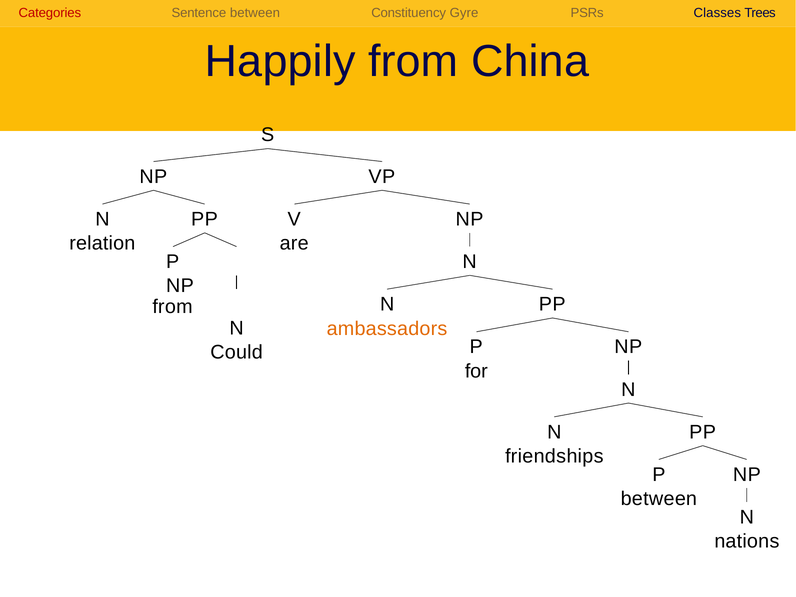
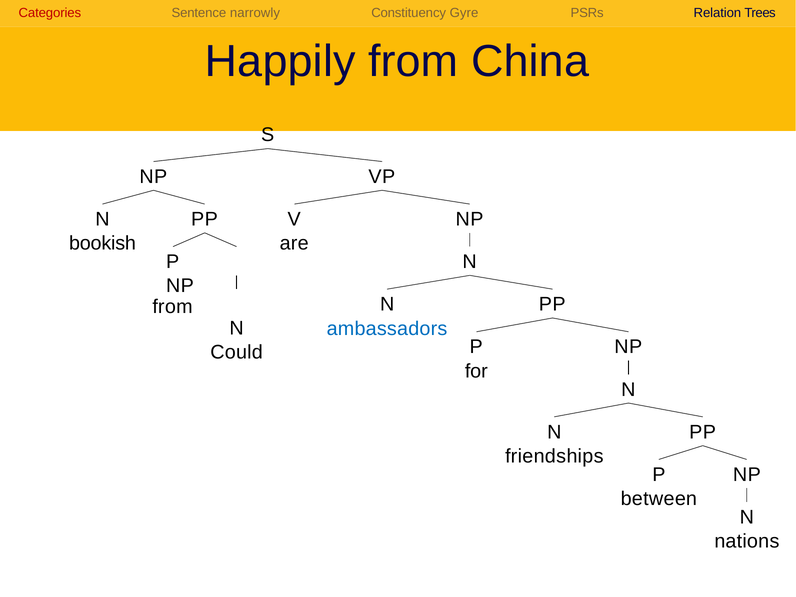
Sentence between: between -> narrowly
Classes: Classes -> Relation
relation: relation -> bookish
ambassadors colour: orange -> blue
